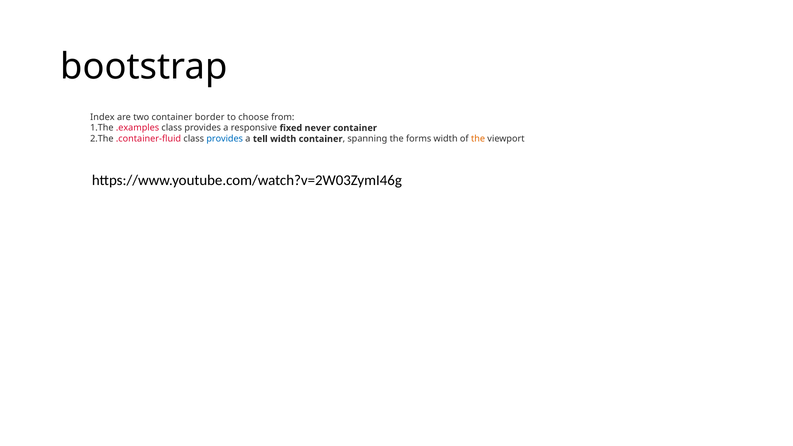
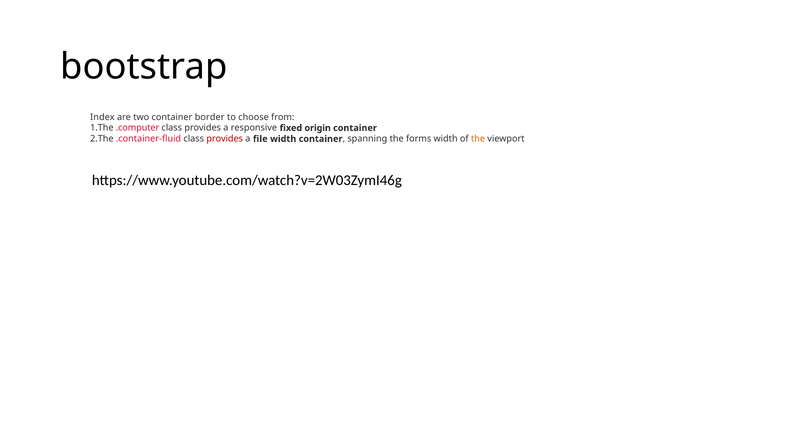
.examples: .examples -> .computer
never: never -> origin
provides at (225, 139) colour: blue -> red
tell: tell -> file
